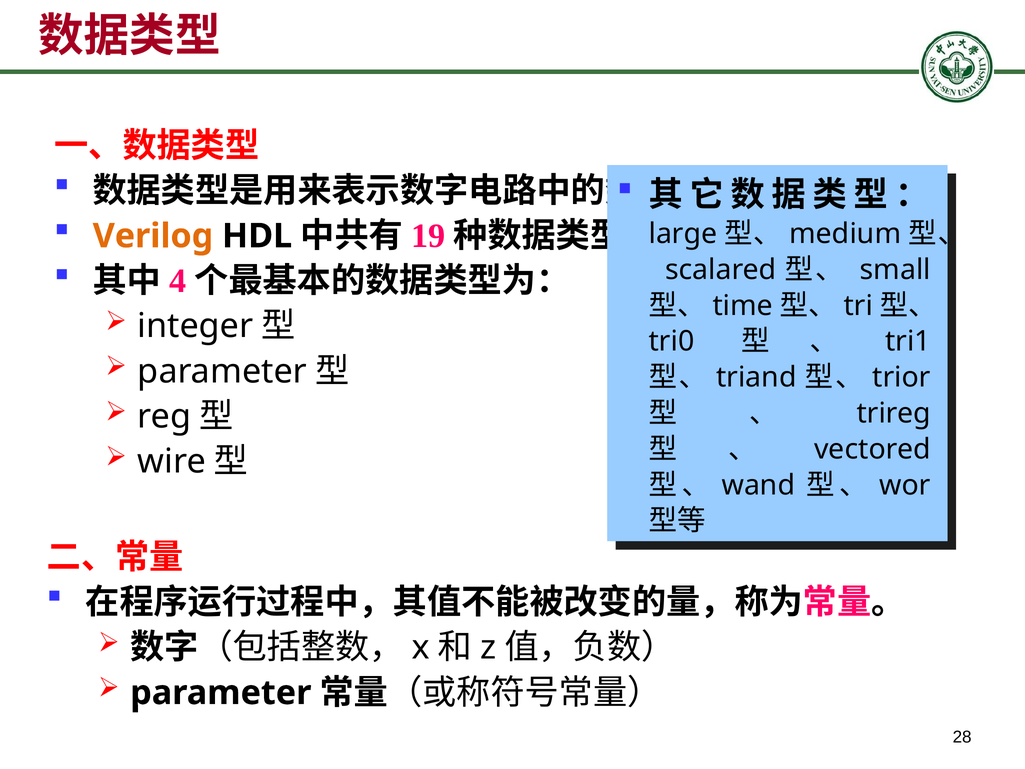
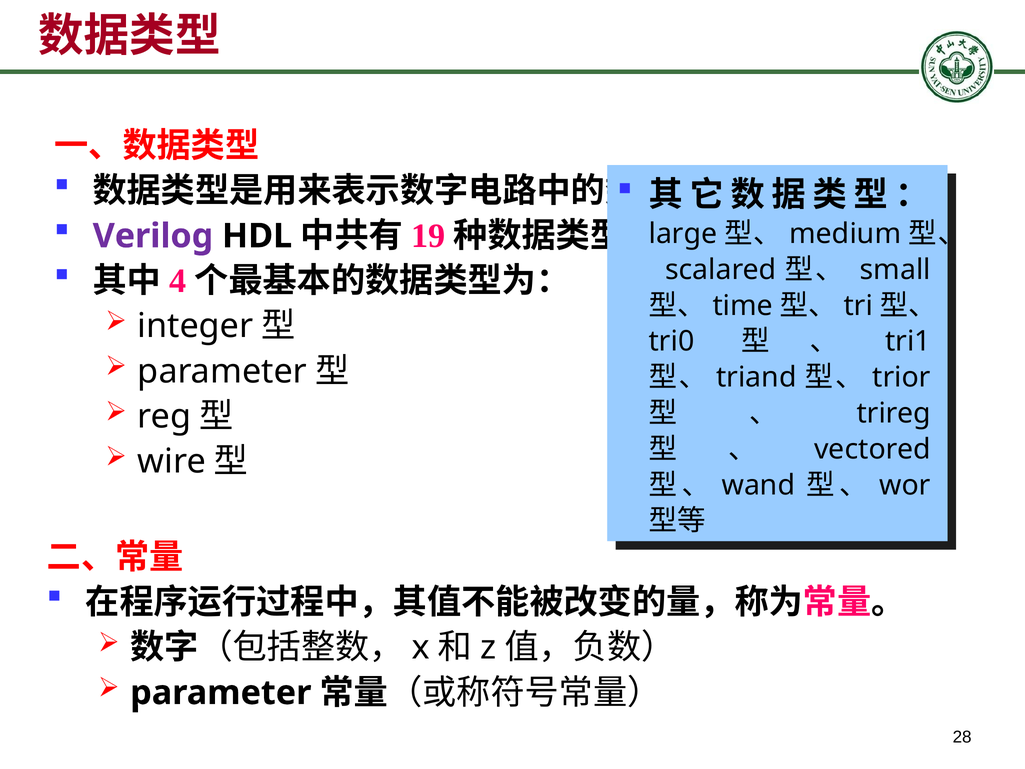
Verilog colour: orange -> purple
